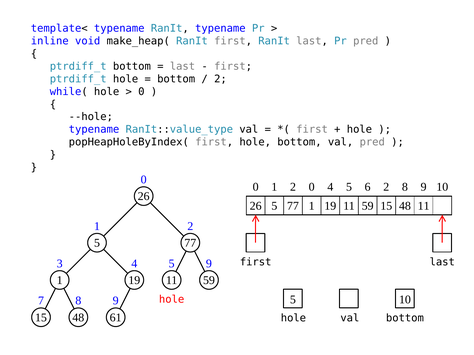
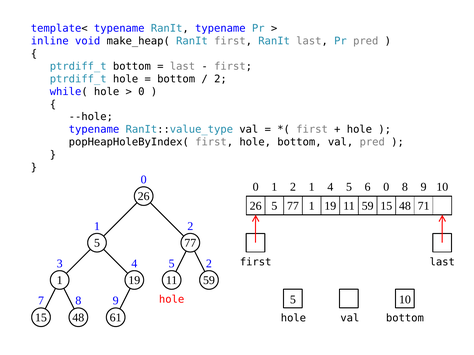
2 0: 0 -> 1
6 2: 2 -> 0
48 11: 11 -> 71
5 9: 9 -> 2
